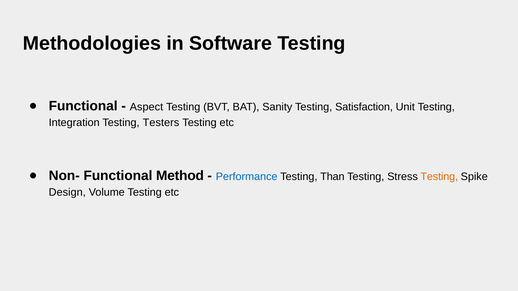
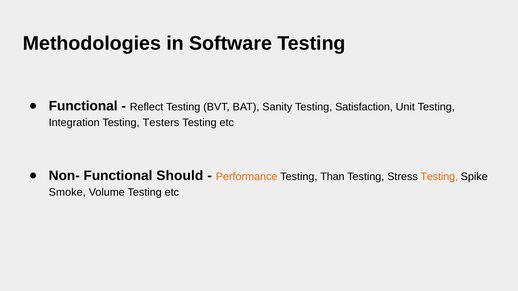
Aspect: Aspect -> Reflect
Method: Method -> Should
Performance colour: blue -> orange
Design: Design -> Smoke
